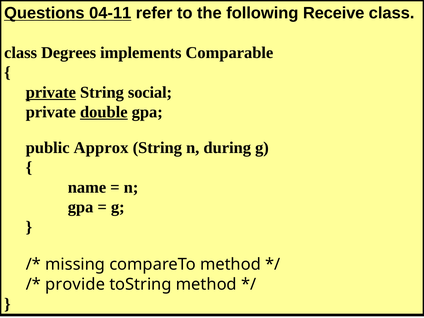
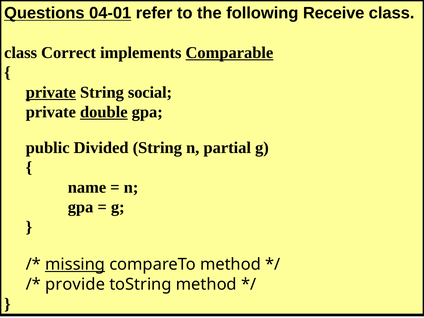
04-11: 04-11 -> 04-01
Degrees: Degrees -> Correct
Comparable underline: none -> present
Approx: Approx -> Divided
during: during -> partial
missing underline: none -> present
